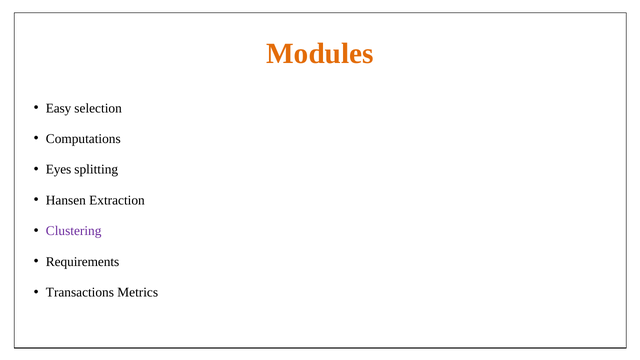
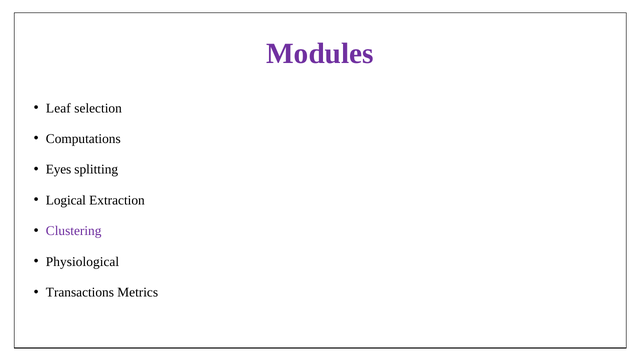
Modules colour: orange -> purple
Easy: Easy -> Leaf
Hansen: Hansen -> Logical
Requirements: Requirements -> Physiological
